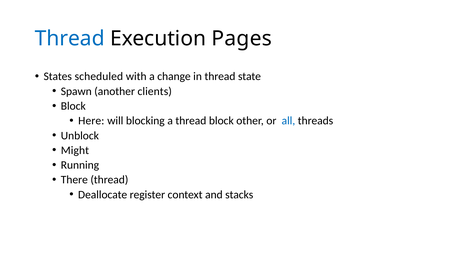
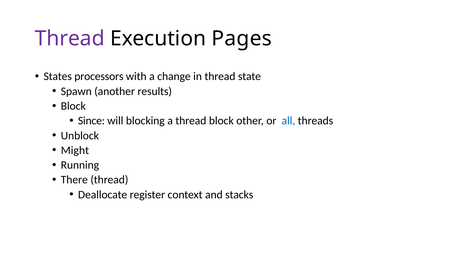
Thread at (70, 39) colour: blue -> purple
scheduled: scheduled -> processors
clients: clients -> results
Here: Here -> Since
